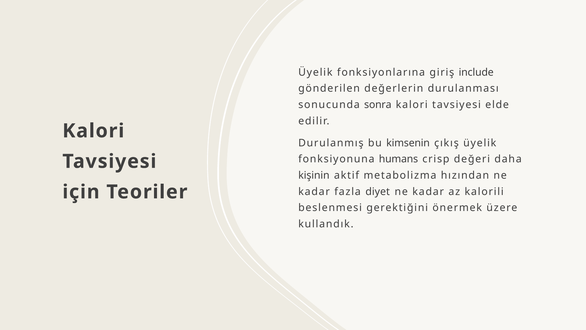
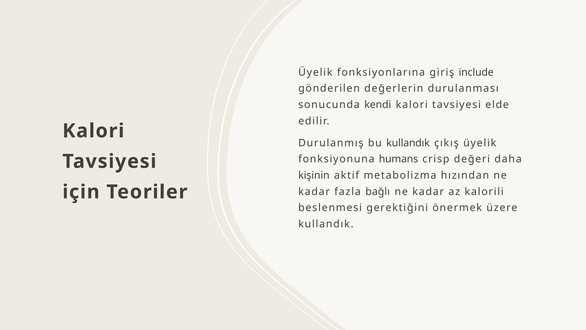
sonra: sonra -> kendi
bu kimsenin: kimsenin -> kullandık
diyet: diyet -> bağlı
